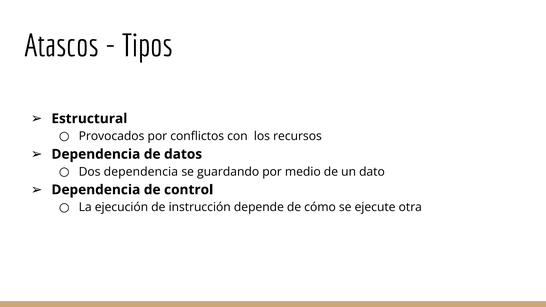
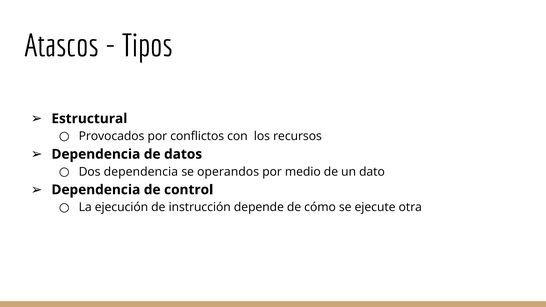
guardando: guardando -> operandos
